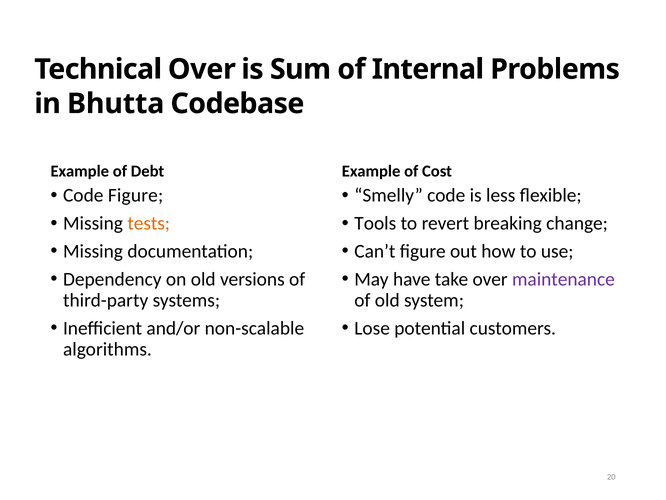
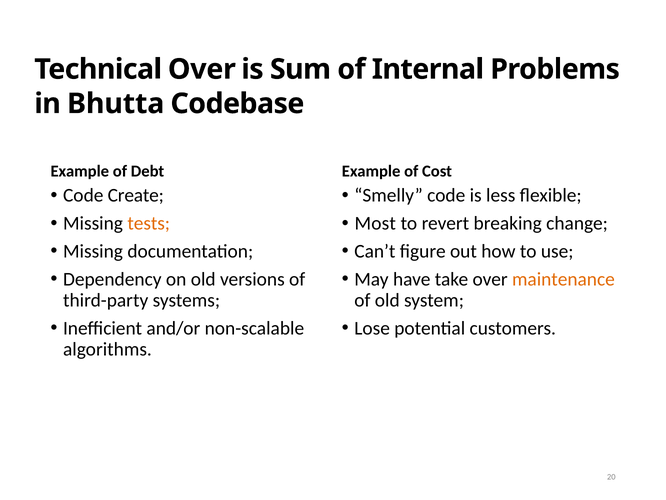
Code Figure: Figure -> Create
Tools: Tools -> Most
maintenance colour: purple -> orange
